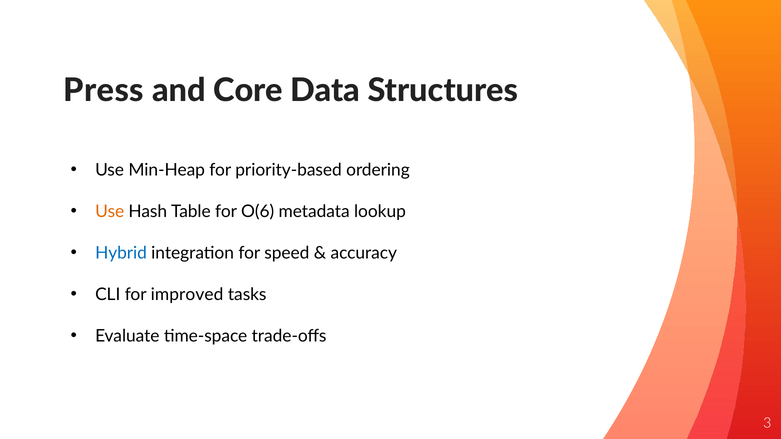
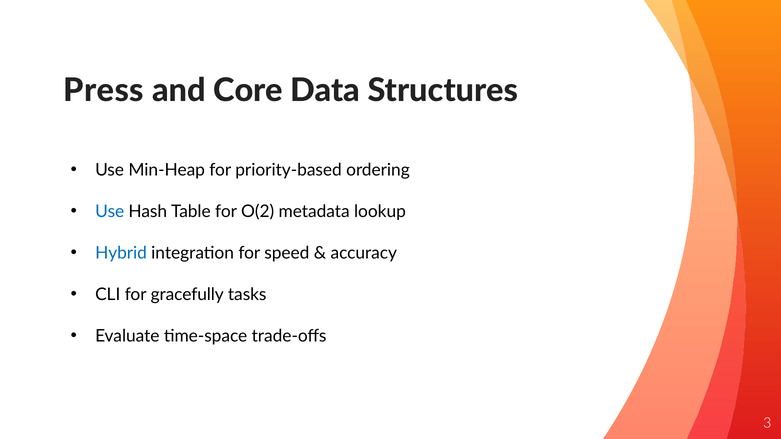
Use at (110, 212) colour: orange -> blue
O(6: O(6 -> O(2
improved: improved -> gracefully
